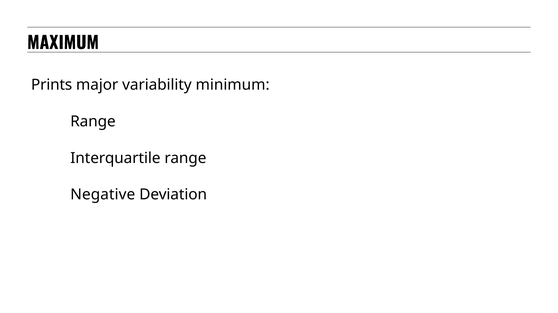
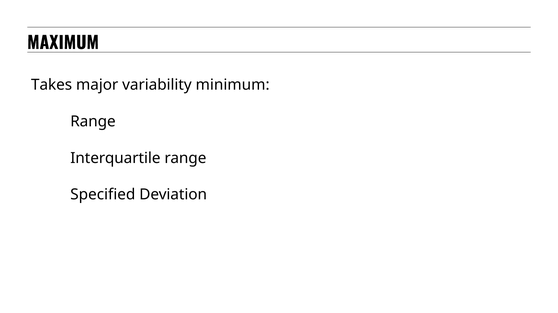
Prints: Prints -> Takes
Negative: Negative -> Specified
